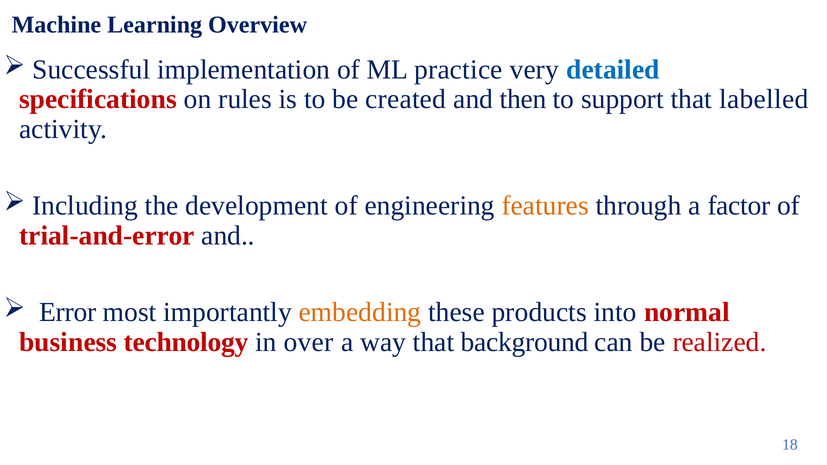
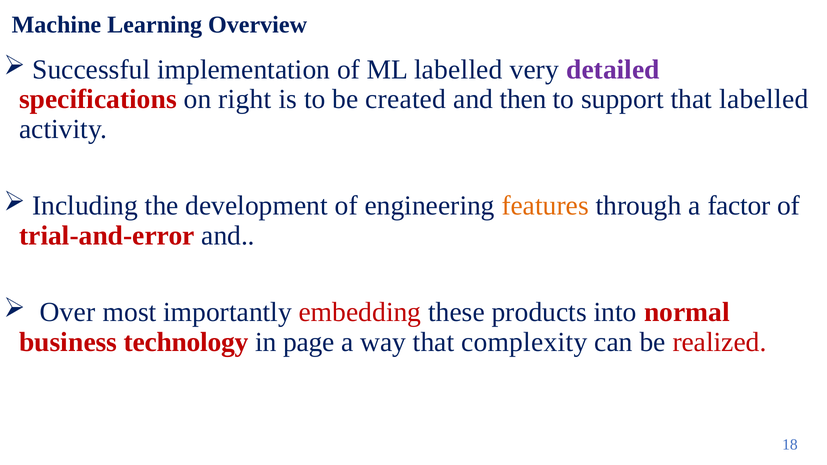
ML practice: practice -> labelled
detailed colour: blue -> purple
rules: rules -> right
Error: Error -> Over
embedding colour: orange -> red
over: over -> page
background: background -> complexity
